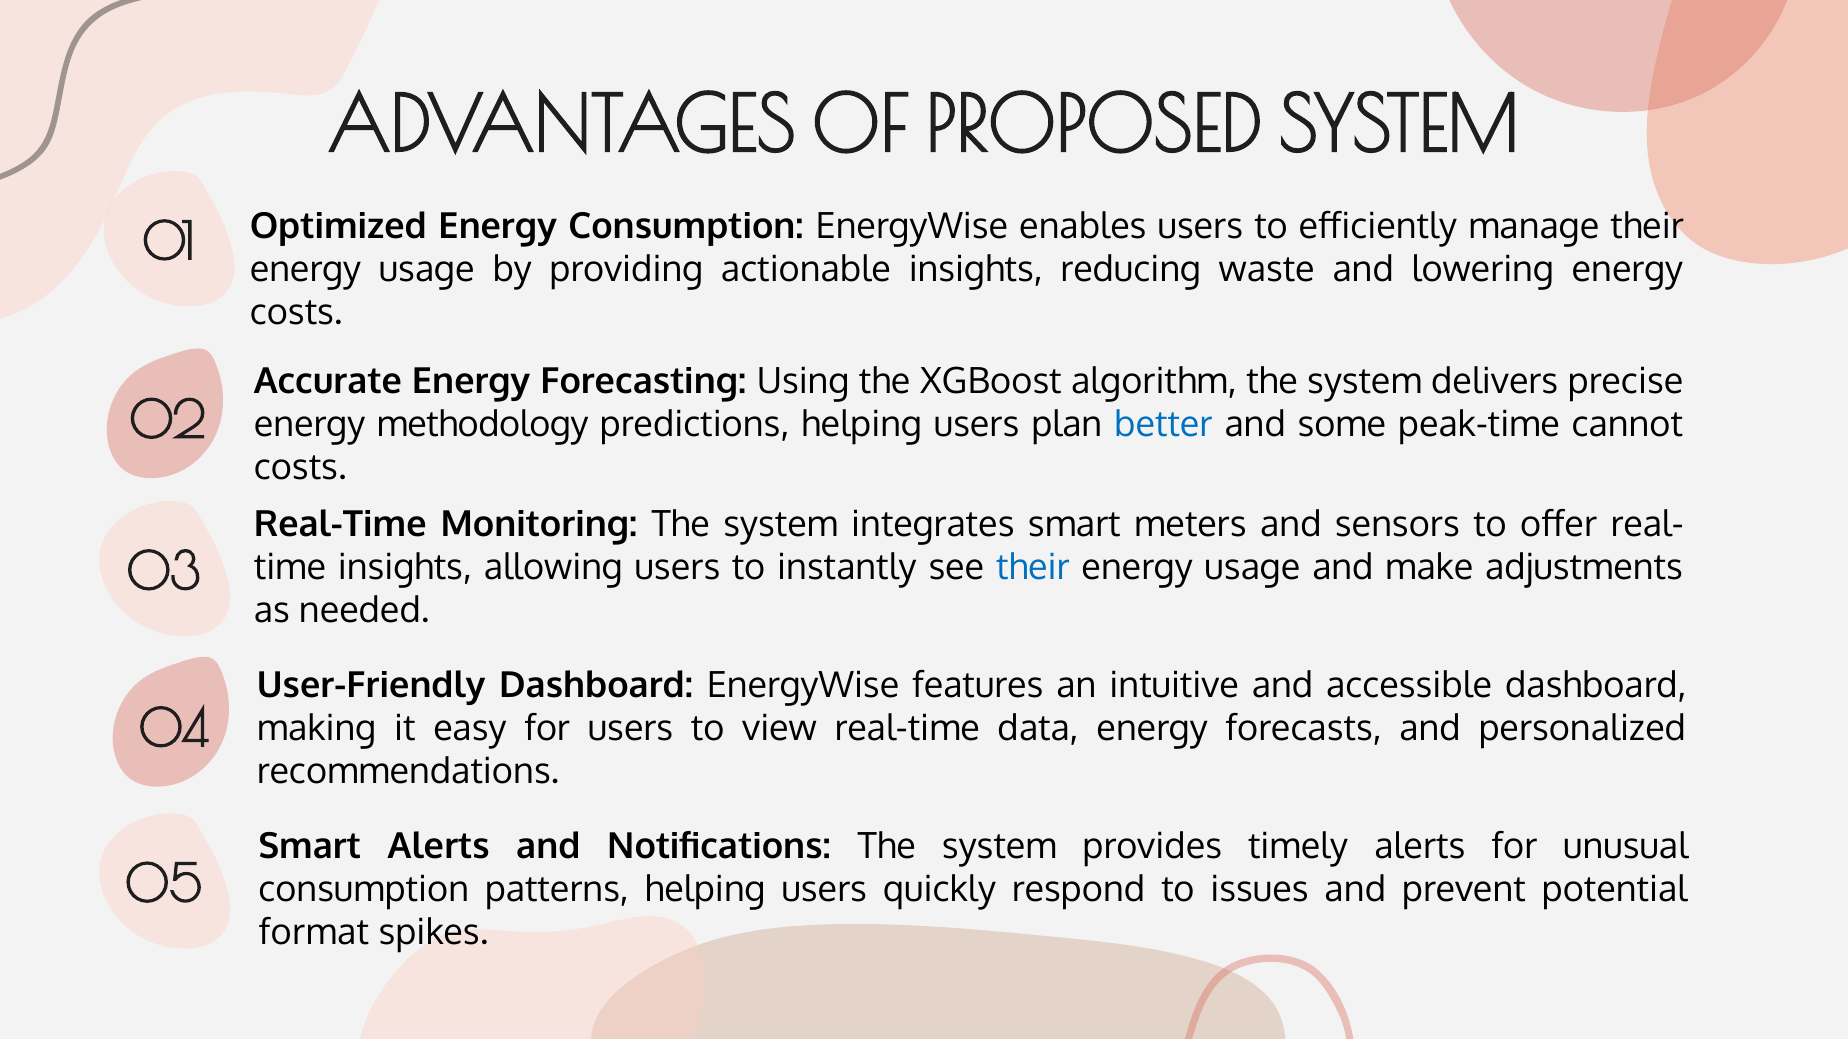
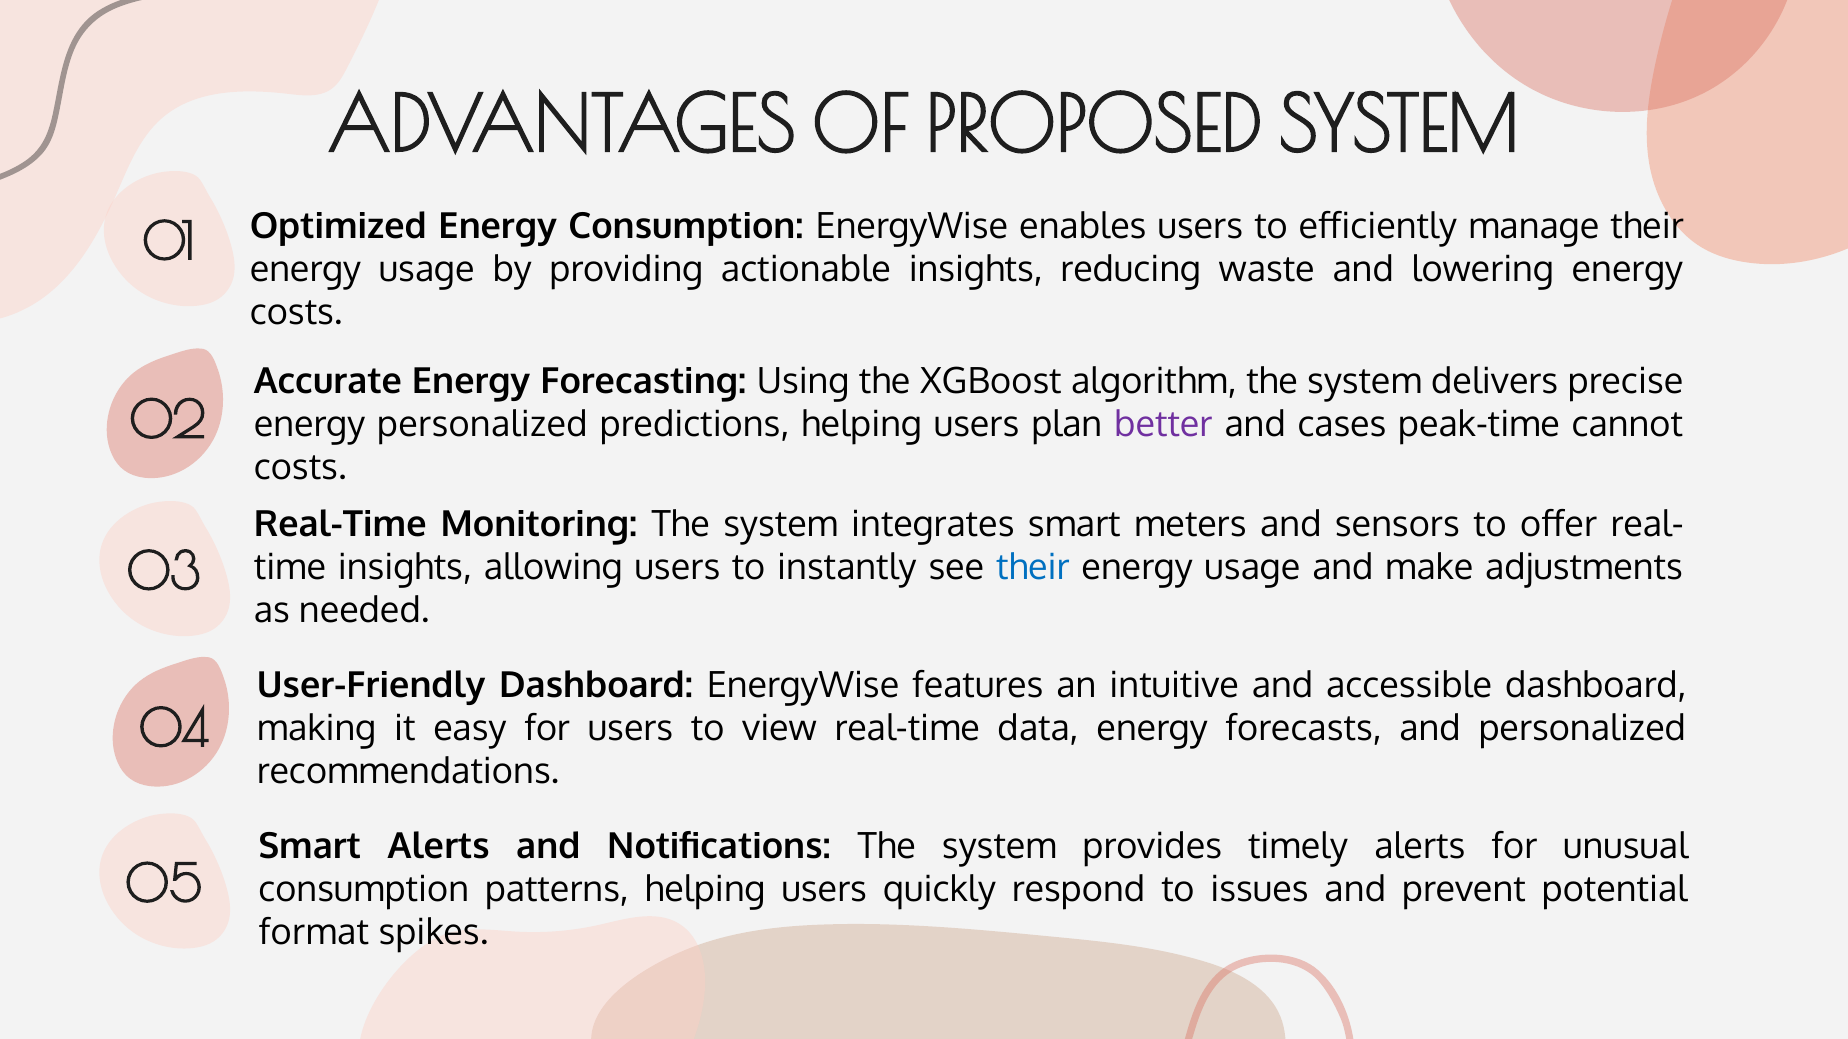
energy methodology: methodology -> personalized
better colour: blue -> purple
some: some -> cases
